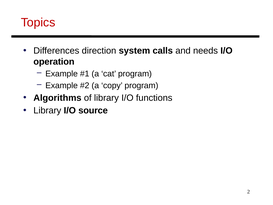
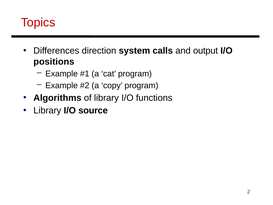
needs: needs -> output
operation: operation -> positions
